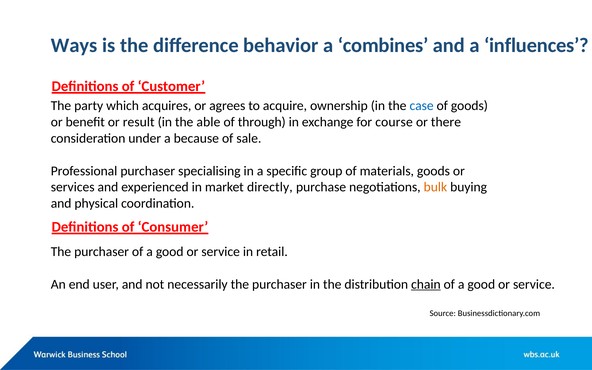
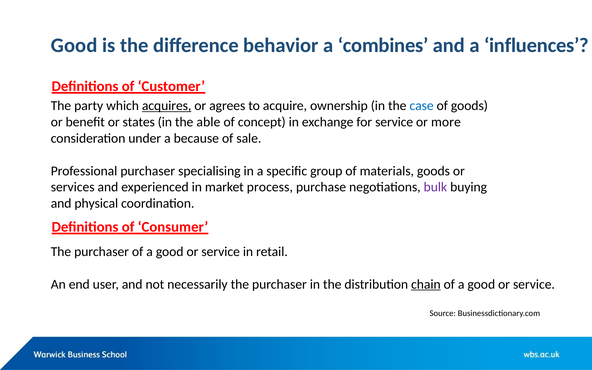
Ways at (74, 45): Ways -> Good
acquires underline: none -> present
result: result -> states
through: through -> concept
for course: course -> service
there: there -> more
directly: directly -> process
bulk colour: orange -> purple
